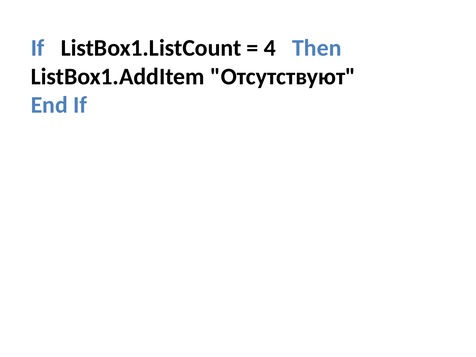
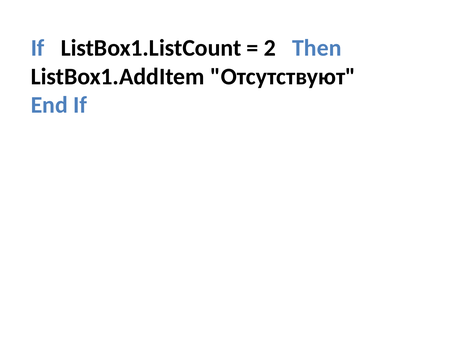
4: 4 -> 2
